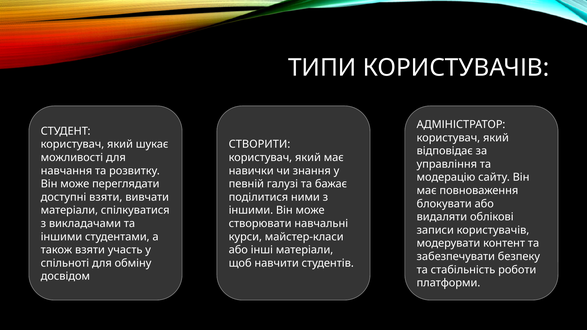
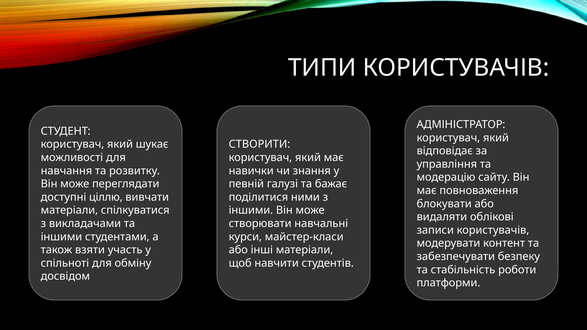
доступні взяти: взяти -> ціллю
